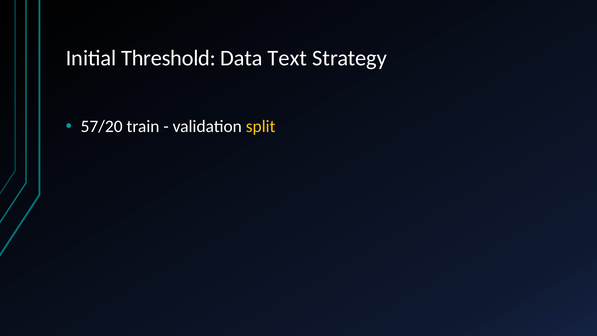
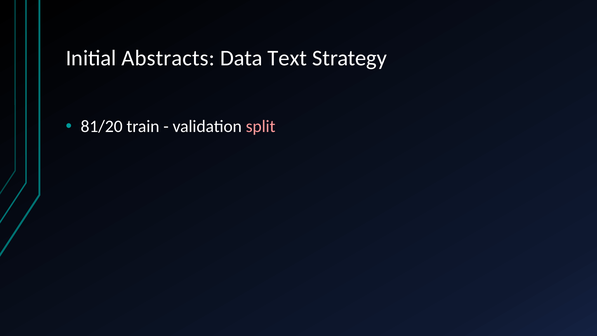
Threshold: Threshold -> Abstracts
57/20: 57/20 -> 81/20
split colour: yellow -> pink
